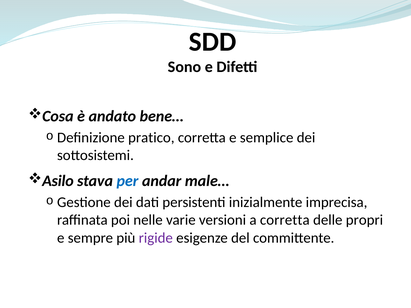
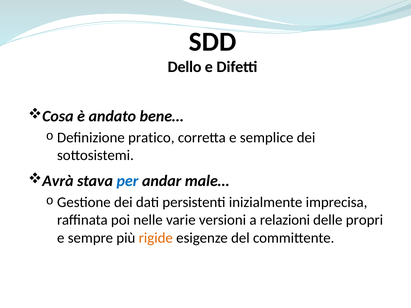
Sono: Sono -> Dello
Asilo: Asilo -> Avrà
a corretta: corretta -> relazioni
rigide colour: purple -> orange
